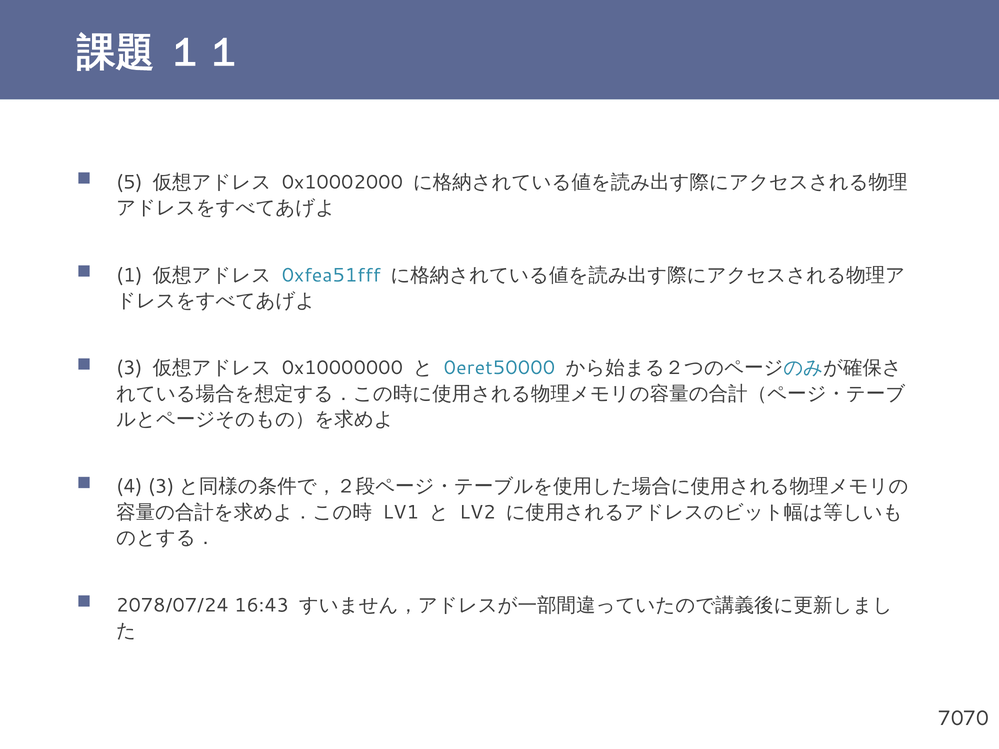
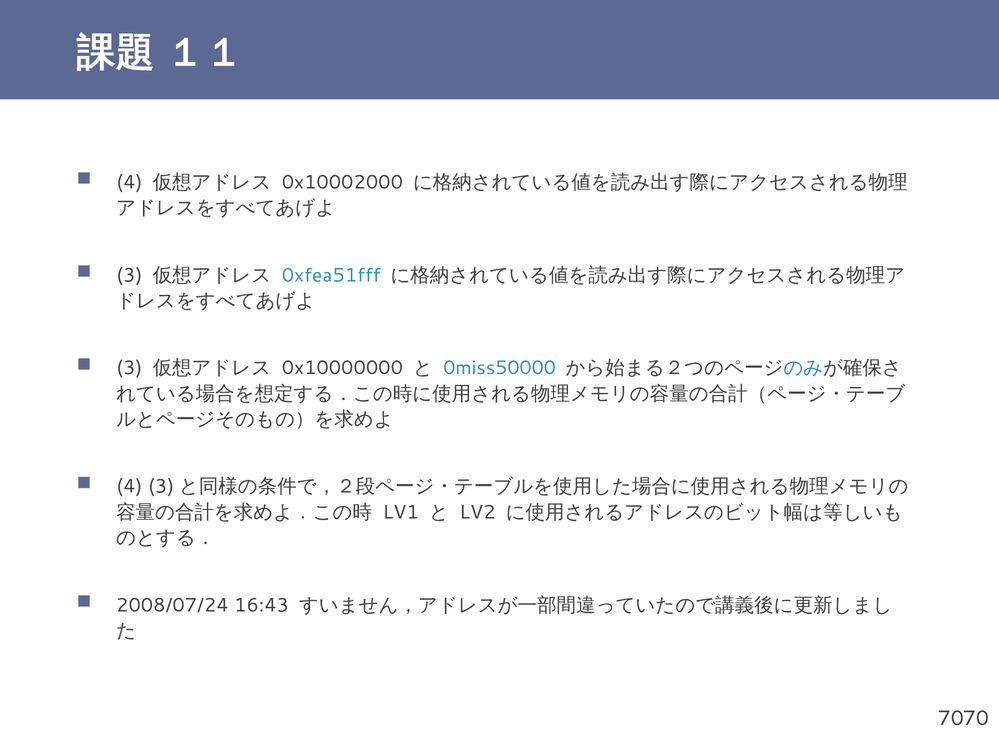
5 at (129, 182): 5 -> 4
1 at (129, 275): 1 -> 3
0eret50000: 0eret50000 -> 0miss50000
2078/07/24: 2078/07/24 -> 2008/07/24
